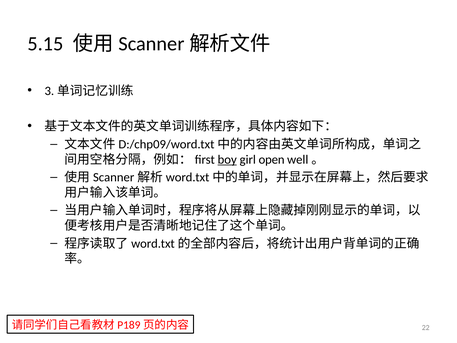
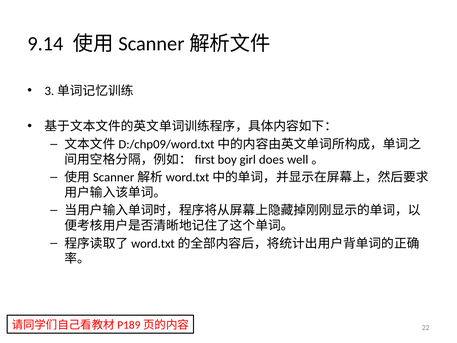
5.15: 5.15 -> 9.14
boy underline: present -> none
open: open -> does
